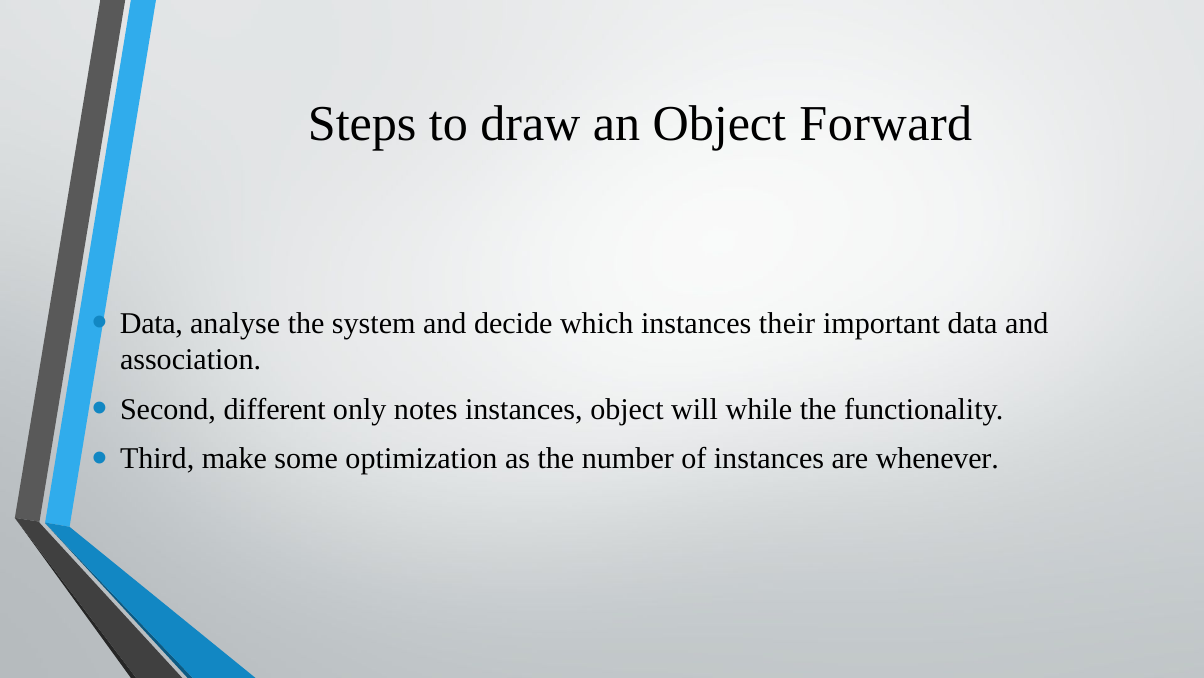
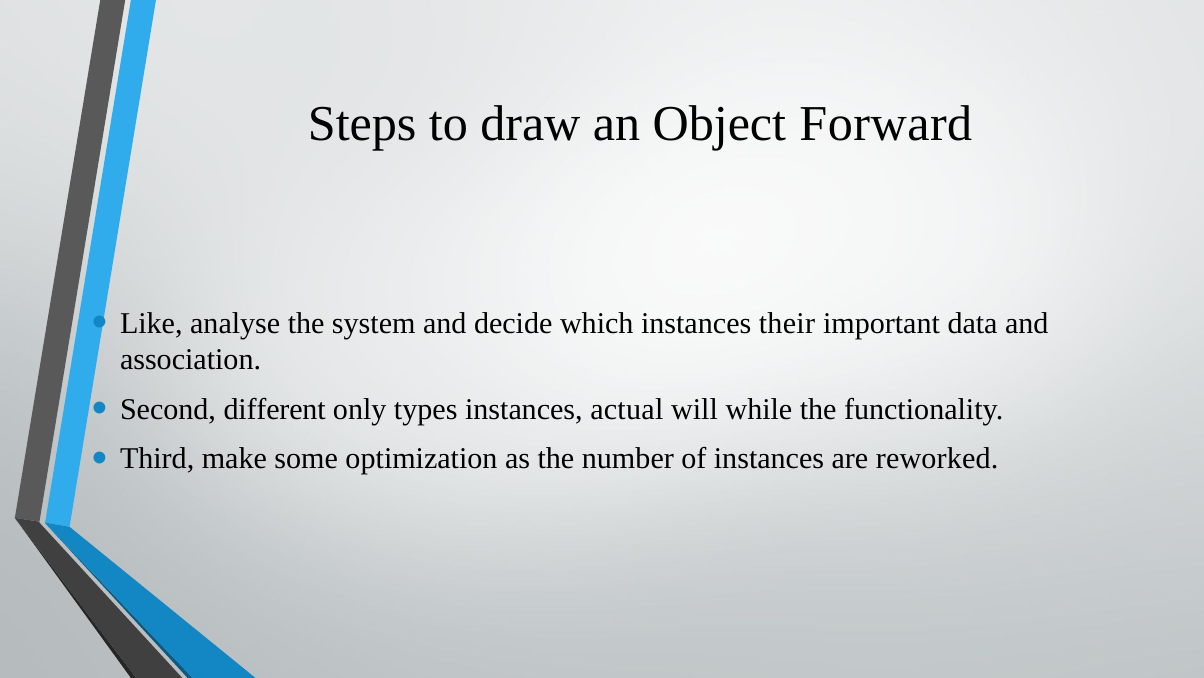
Data at (151, 323): Data -> Like
notes: notes -> types
instances object: object -> actual
whenever: whenever -> reworked
